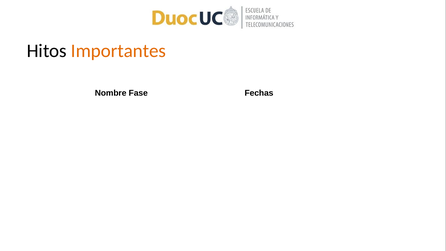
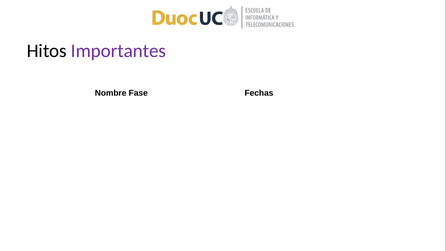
Importantes colour: orange -> purple
